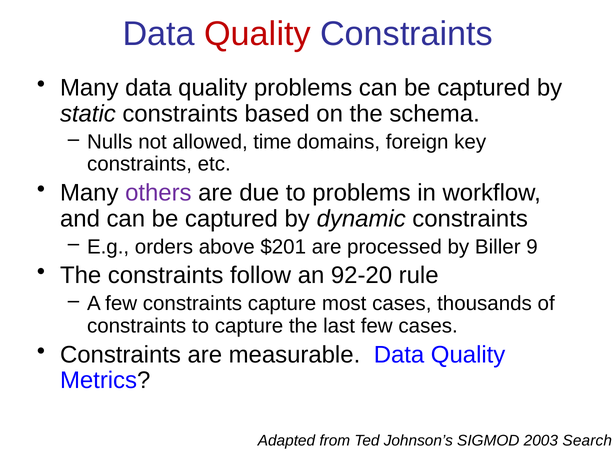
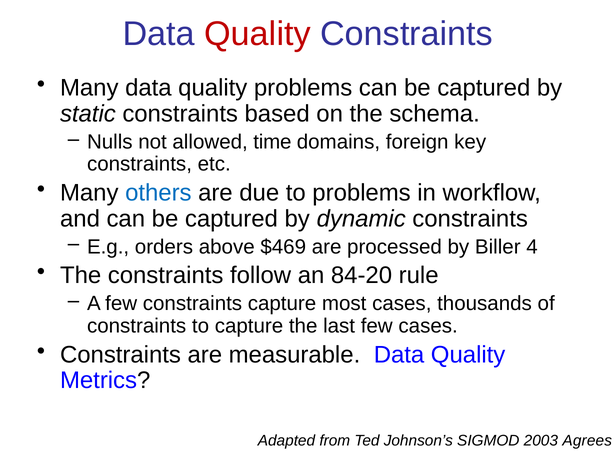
others colour: purple -> blue
$201: $201 -> $469
9: 9 -> 4
92-20: 92-20 -> 84-20
Search: Search -> Agrees
